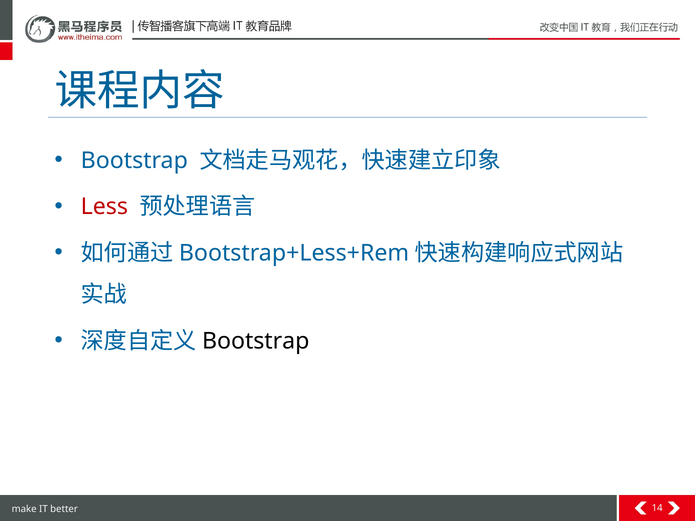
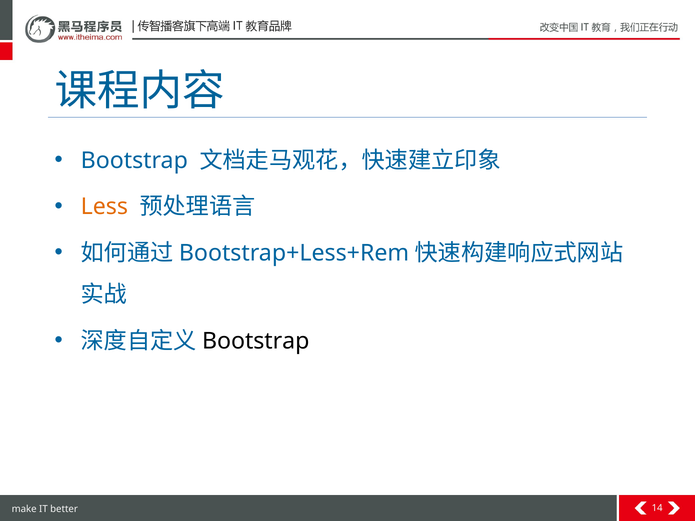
Less colour: red -> orange
